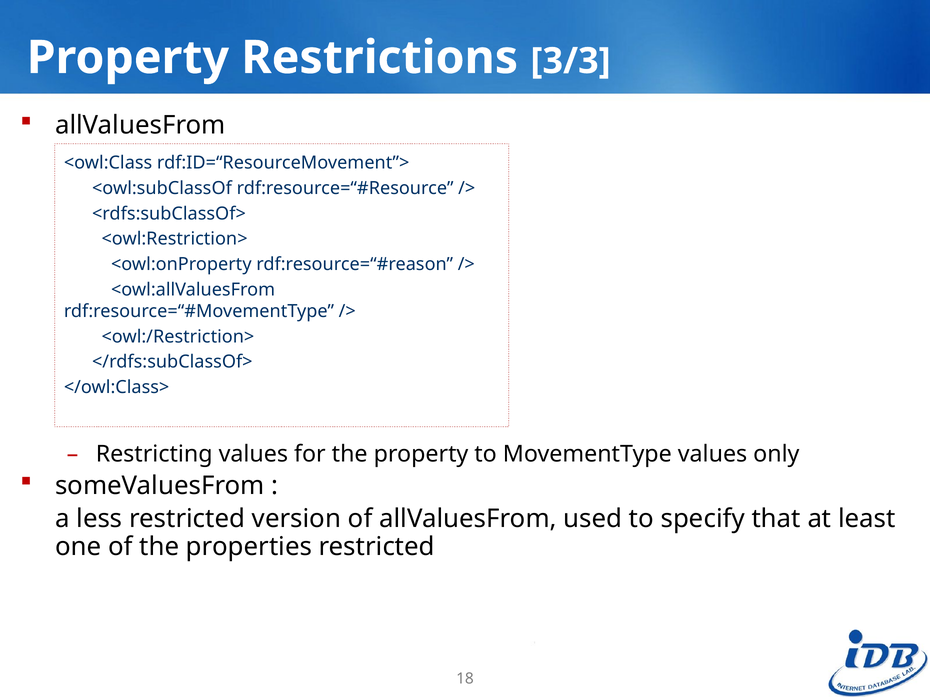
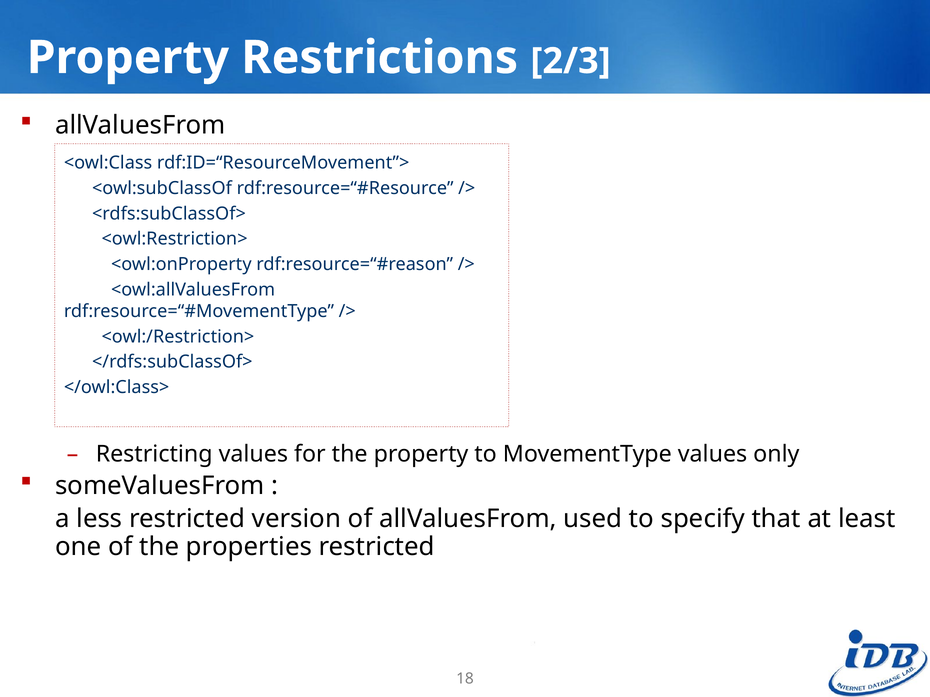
3/3: 3/3 -> 2/3
